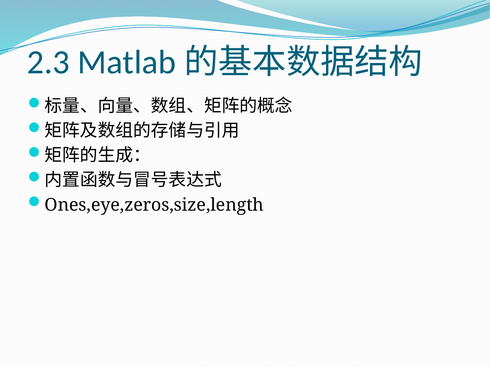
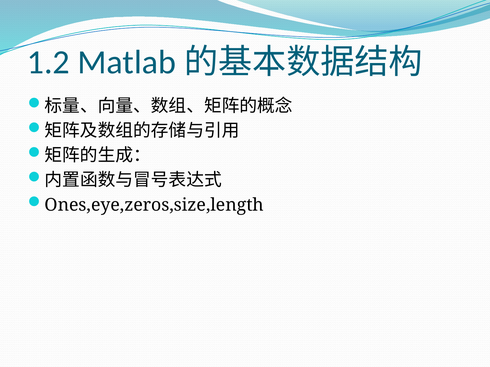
2.3: 2.3 -> 1.2
